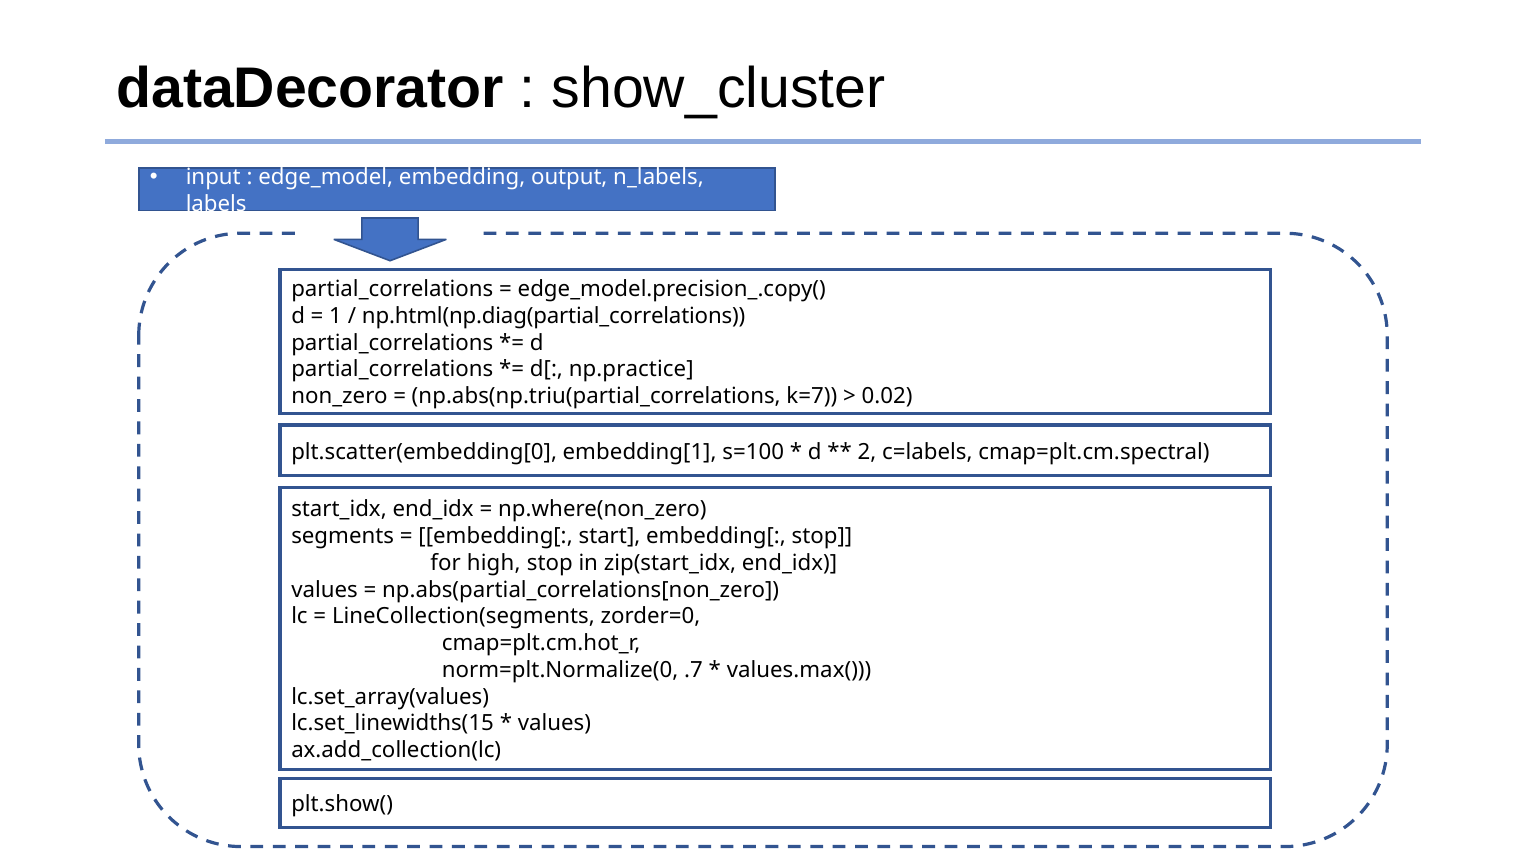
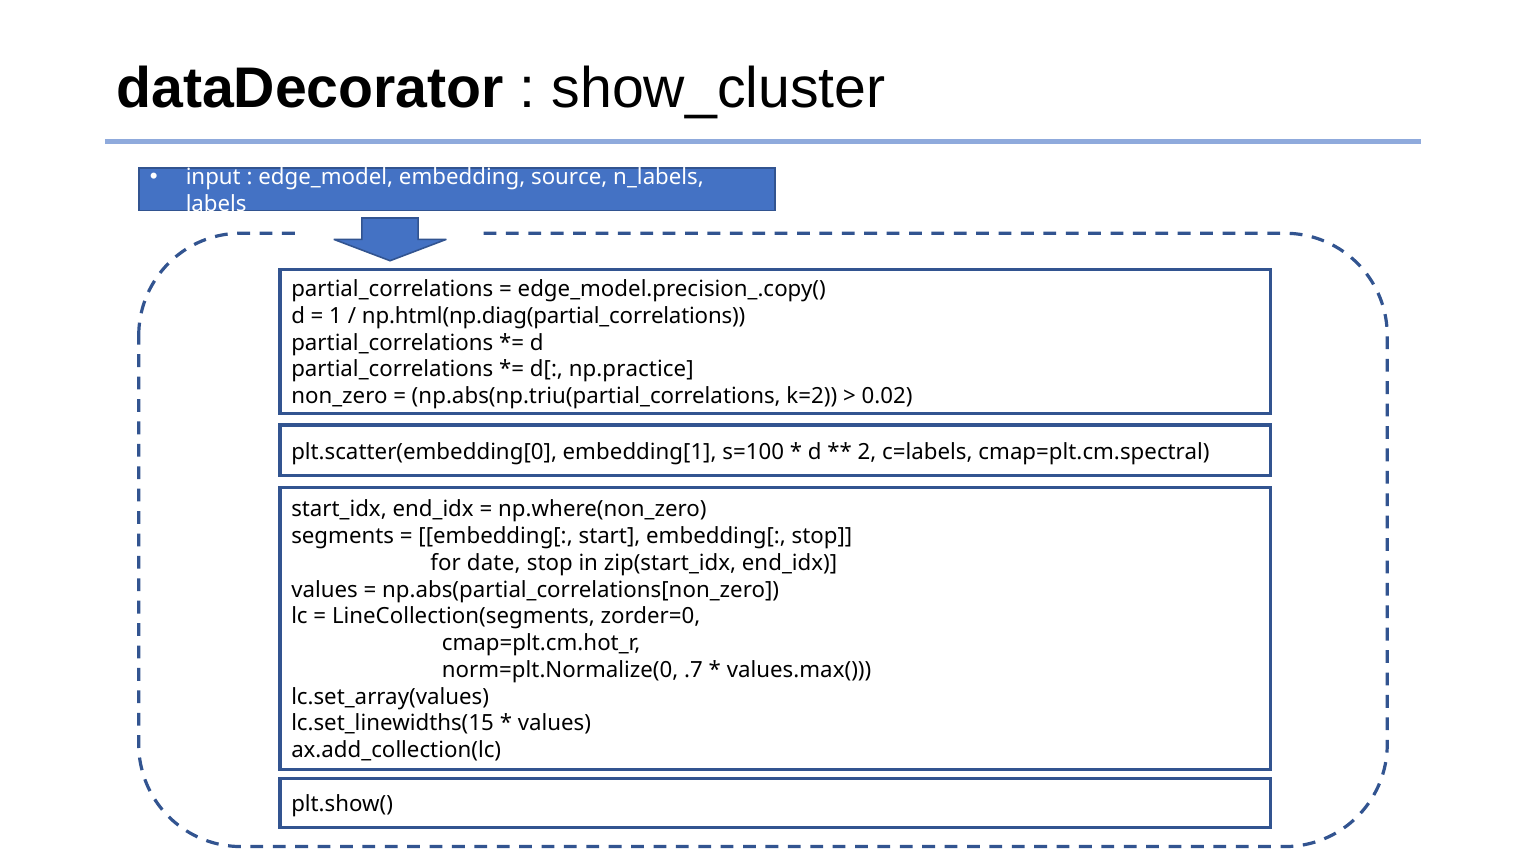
output: output -> source
k=7: k=7 -> k=2
high: high -> date
